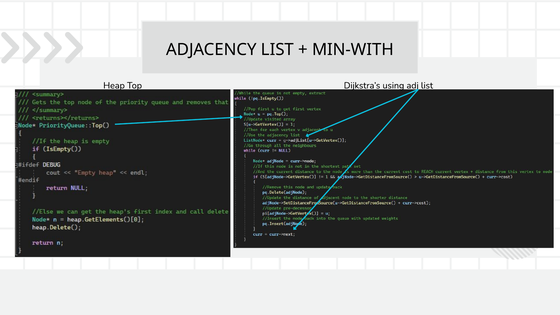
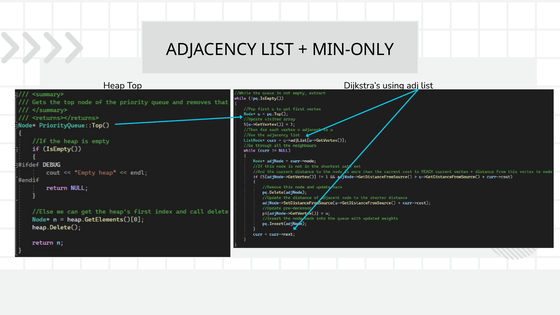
MIN-WITH: MIN-WITH -> MIN-ONLY
